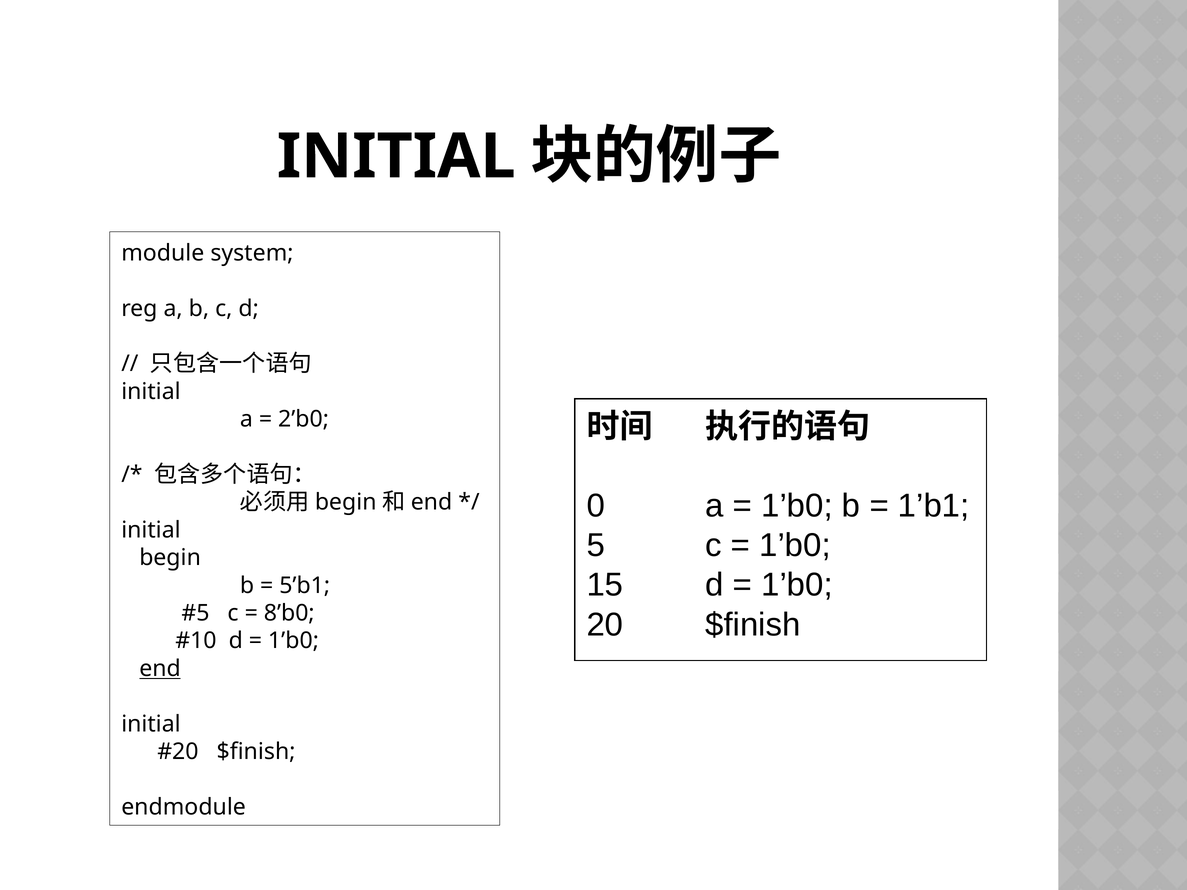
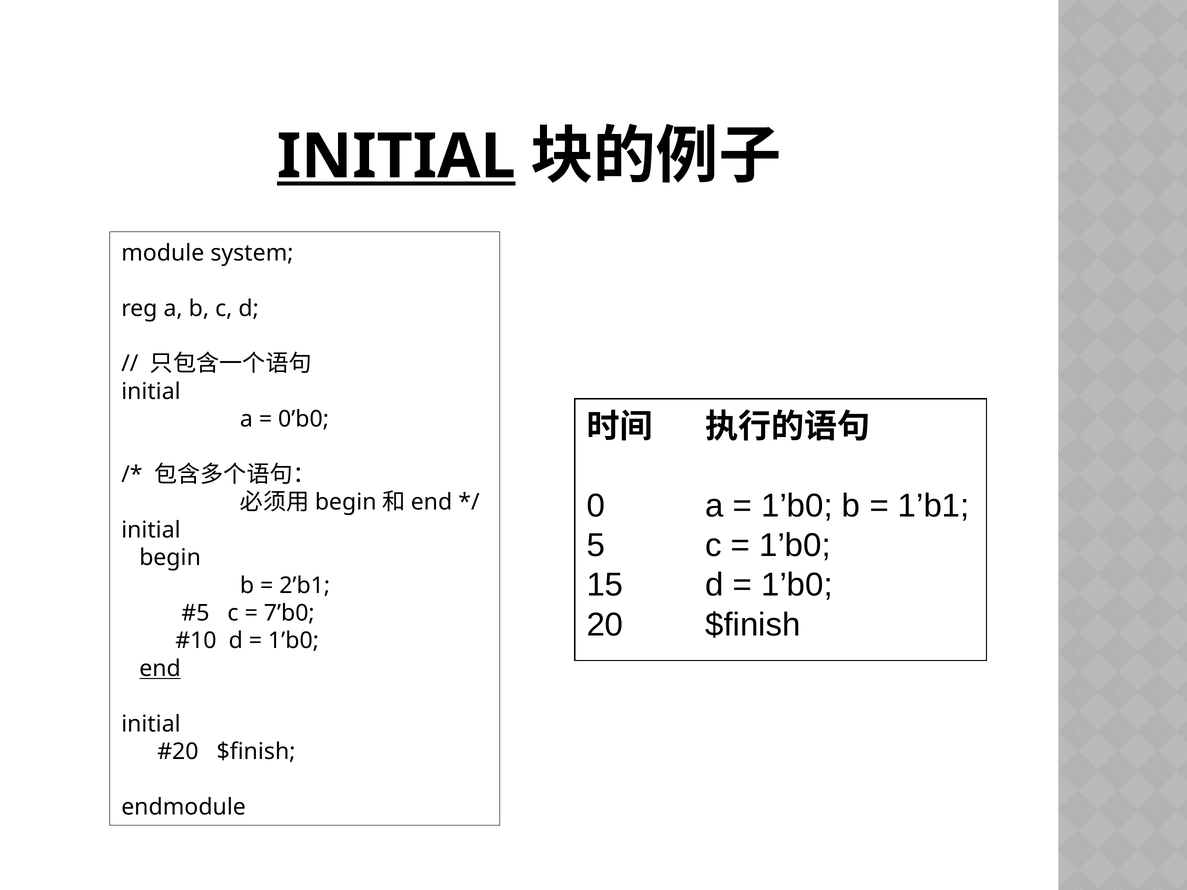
INITIAL at (396, 157) underline: none -> present
2’b0: 2’b0 -> 0’b0
5’b1: 5’b1 -> 2’b1
8’b0: 8’b0 -> 7’b0
